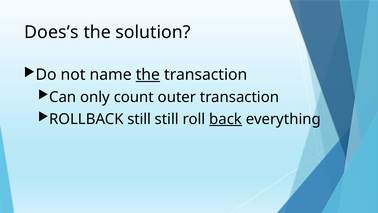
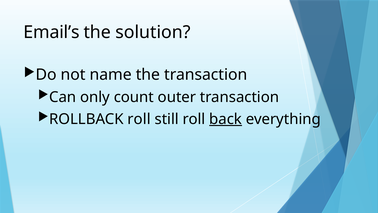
Does’s: Does’s -> Email’s
the at (148, 75) underline: present -> none
ROLLBACK still: still -> roll
